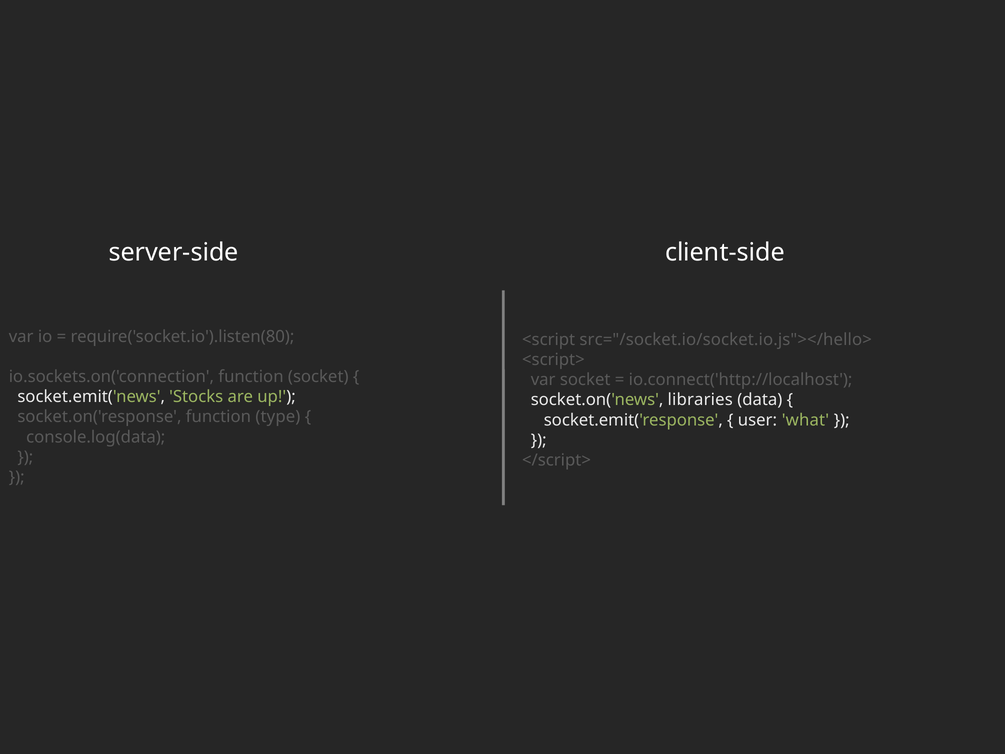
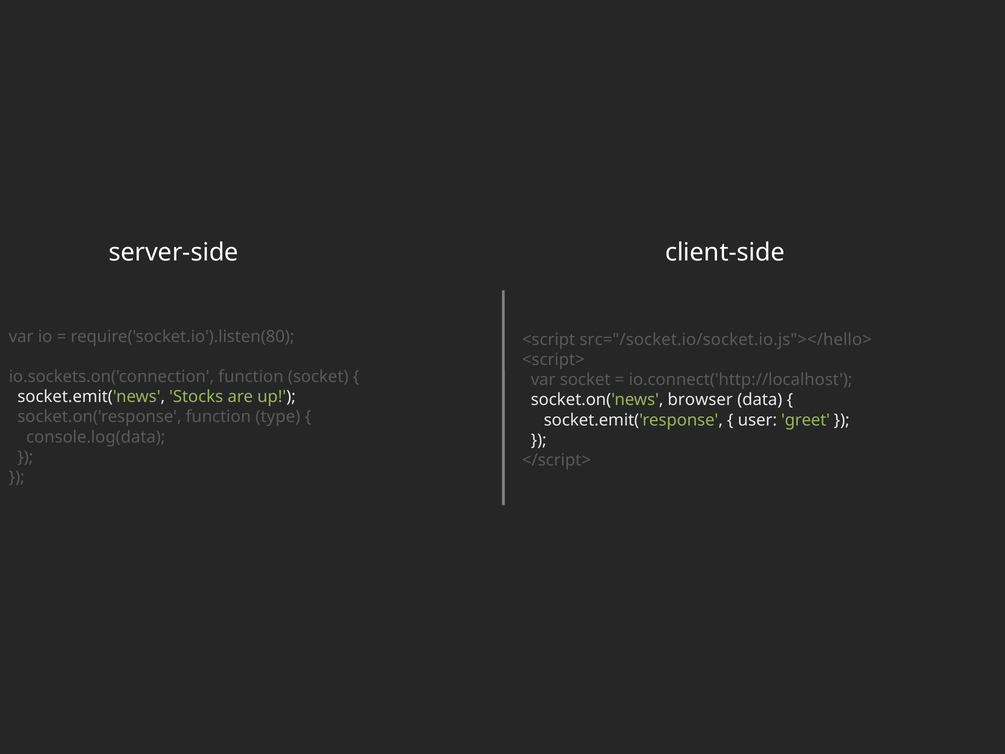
libraries: libraries -> browser
what: what -> greet
